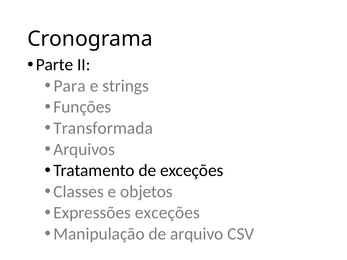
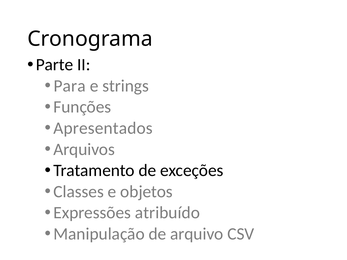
Transformada: Transformada -> Apresentados
Expressões exceções: exceções -> atribuído
